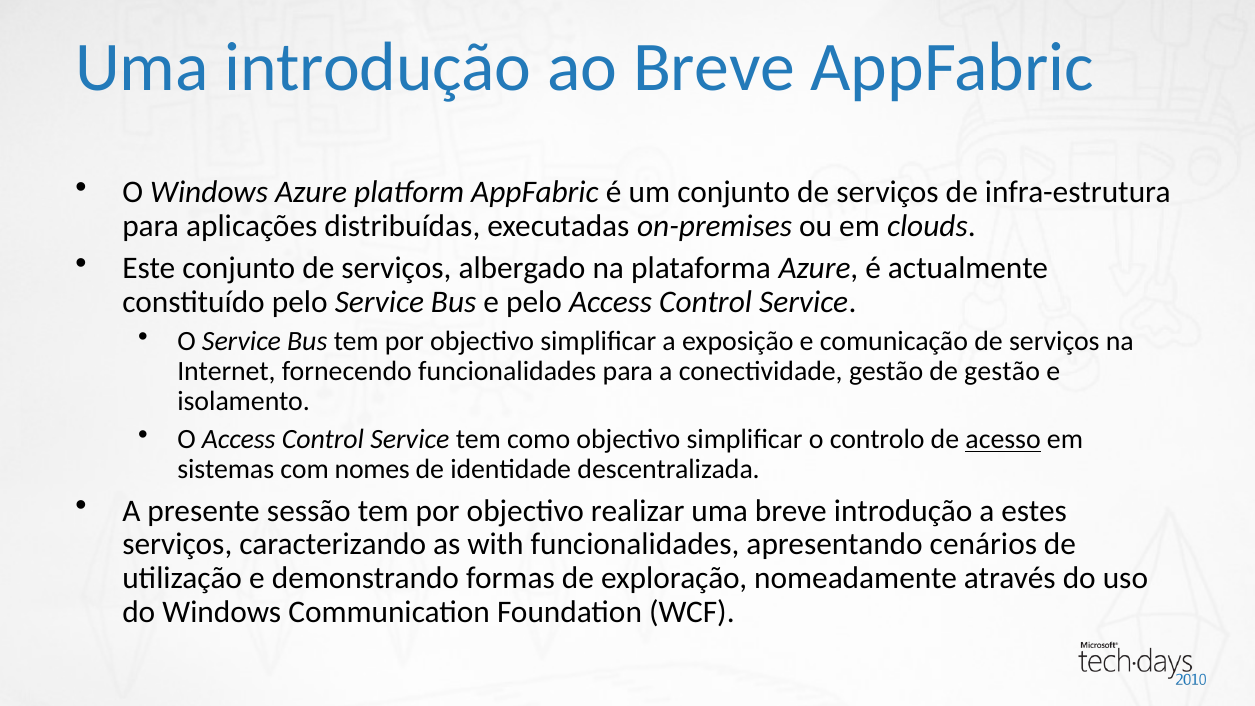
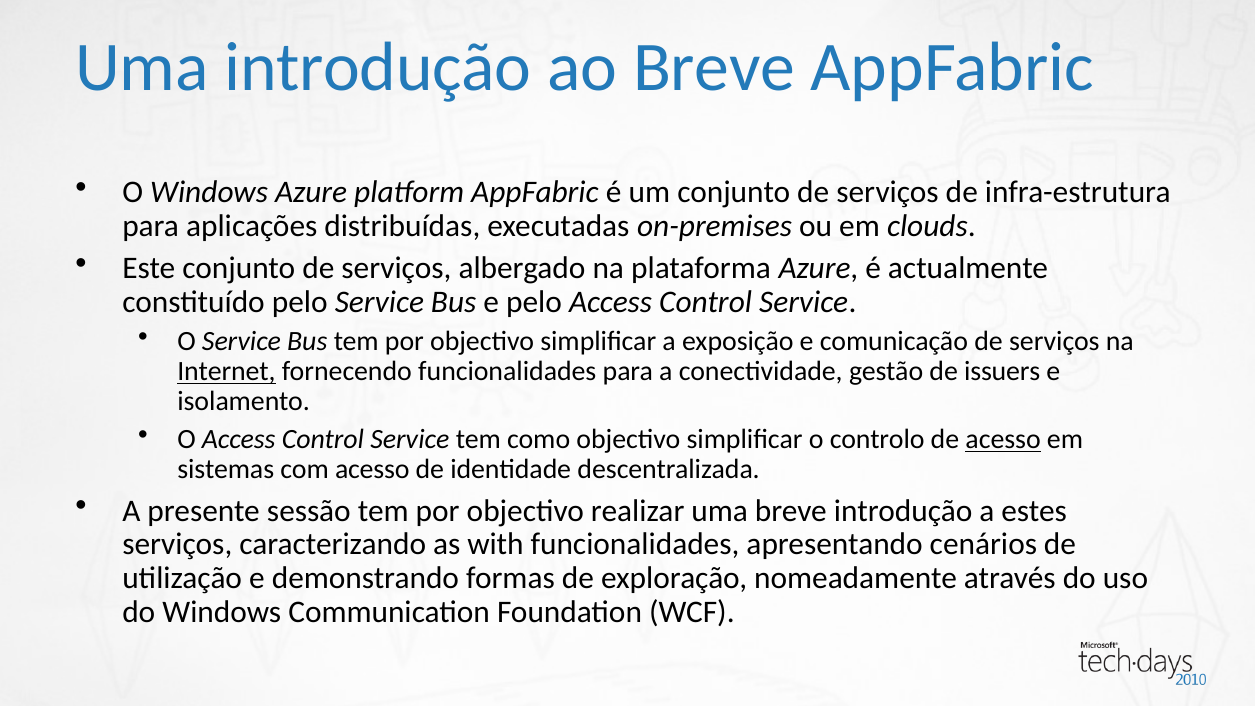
Internet underline: none -> present
de gestão: gestão -> issuers
com nomes: nomes -> acesso
